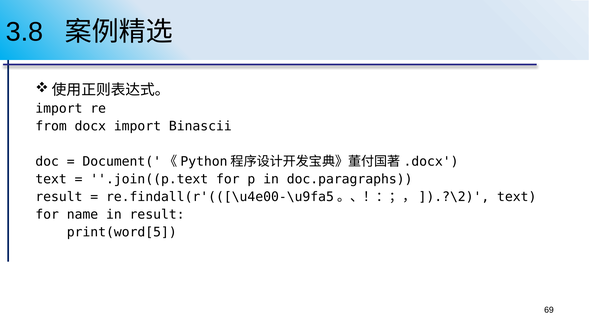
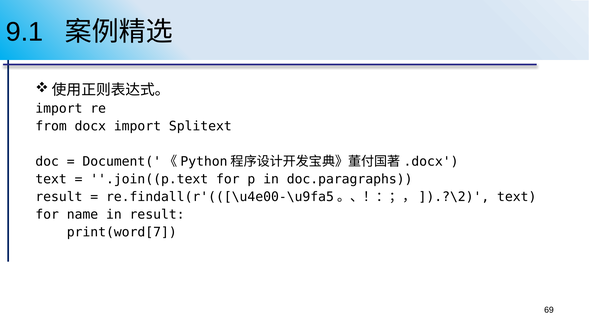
3.8: 3.8 -> 9.1
Binascii: Binascii -> Splitext
print(word[5: print(word[5 -> print(word[7
